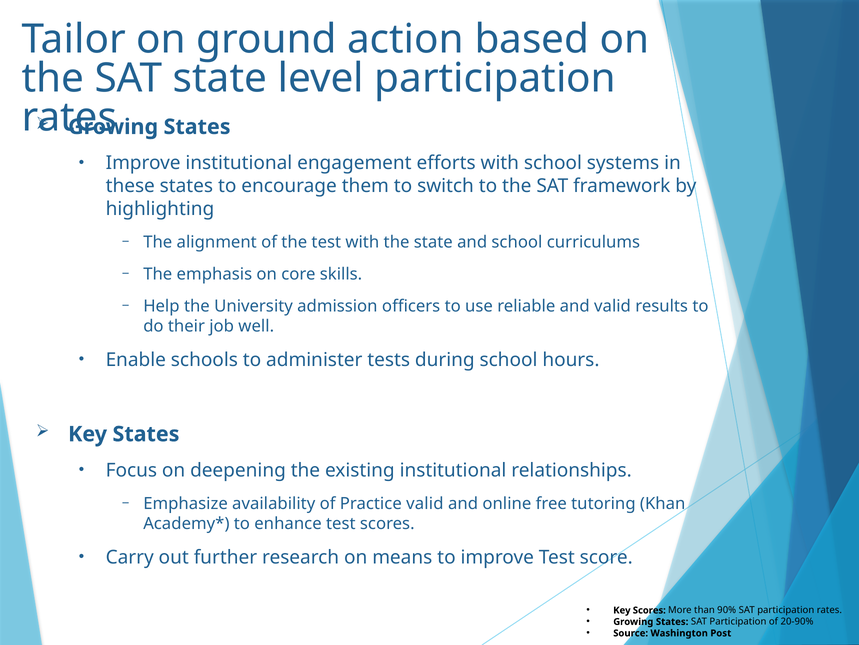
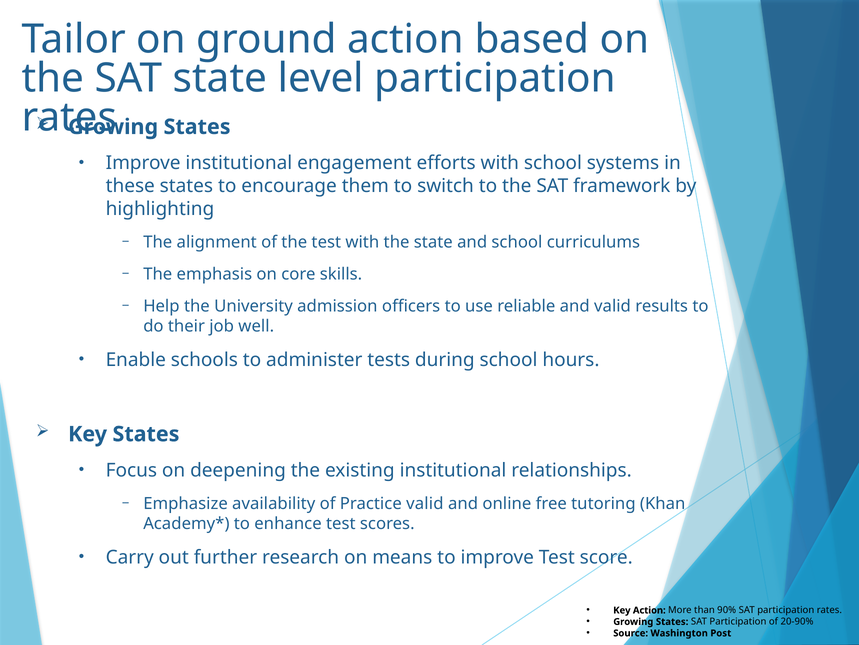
Key Scores: Scores -> Action
